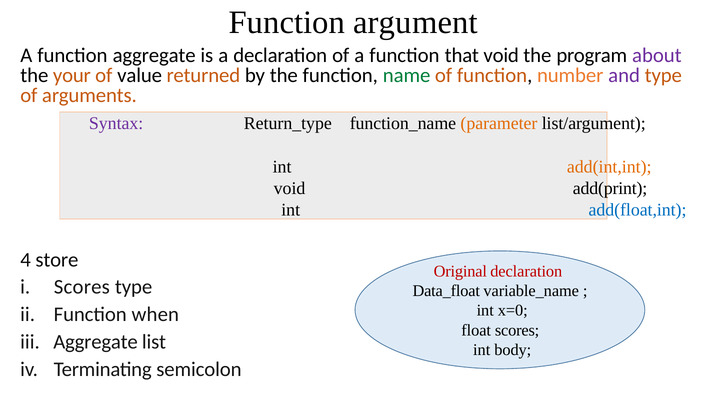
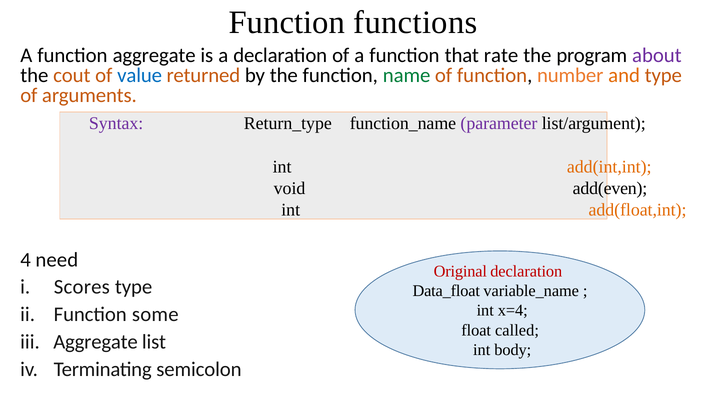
argument: argument -> functions
that void: void -> rate
your: your -> cout
value colour: black -> blue
and colour: purple -> orange
parameter colour: orange -> purple
add(print: add(print -> add(even
add(float,int colour: blue -> orange
store: store -> need
x=0: x=0 -> x=4
when: when -> some
float scores: scores -> called
